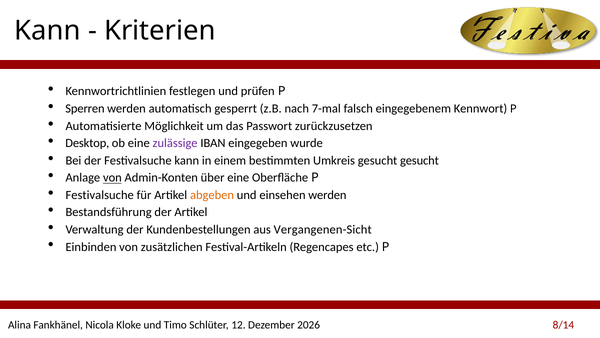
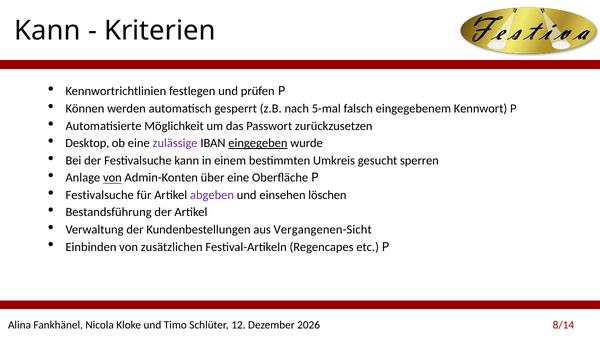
Sperren: Sperren -> Können
7-mal: 7-mal -> 5-mal
eingegeben underline: none -> present
gesucht gesucht: gesucht -> sperren
abgeben colour: orange -> purple
einsehen werden: werden -> löschen
